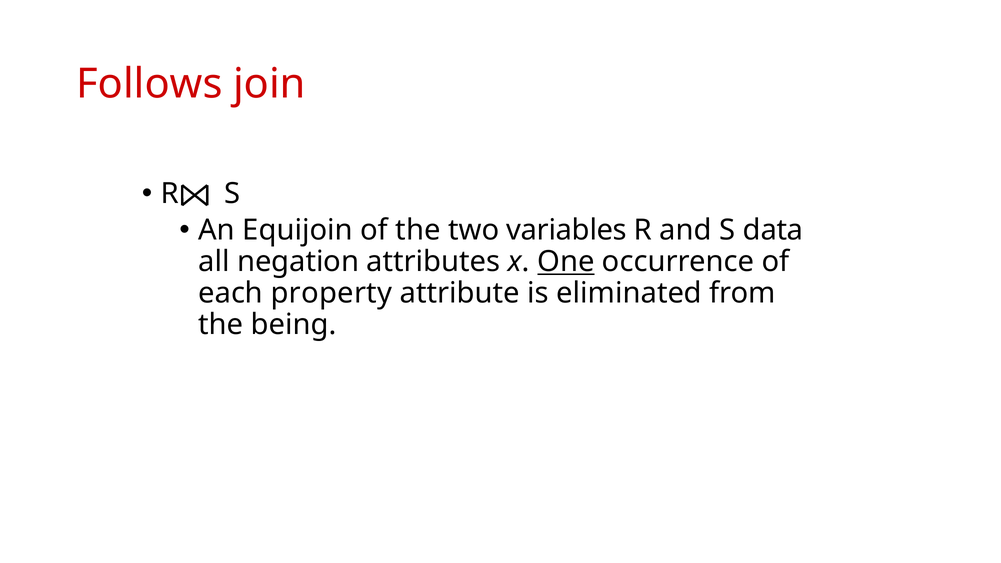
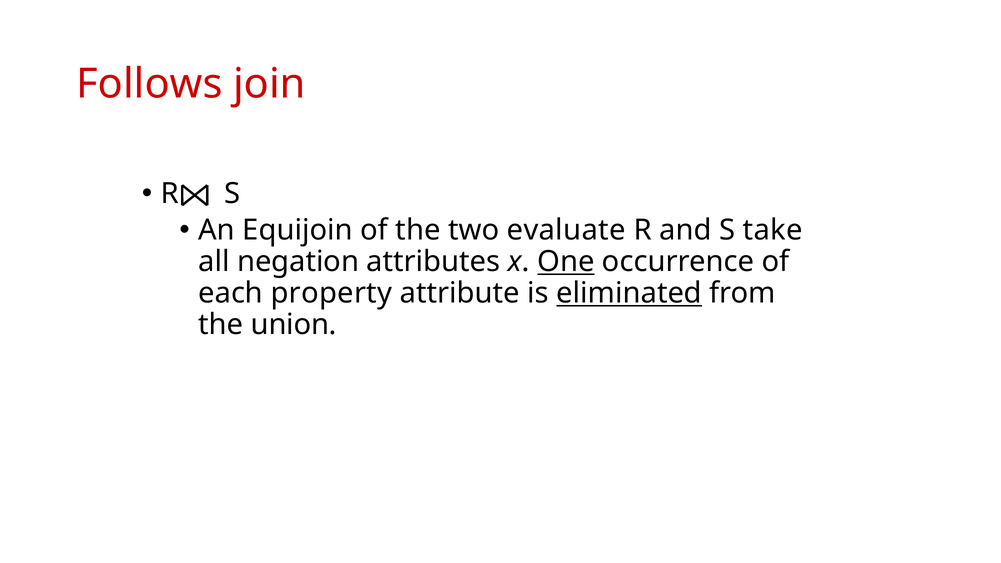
variables: variables -> evaluate
data: data -> take
eliminated underline: none -> present
being: being -> union
